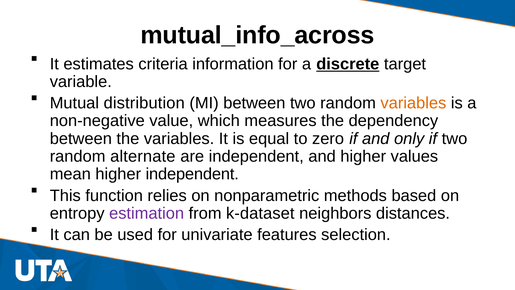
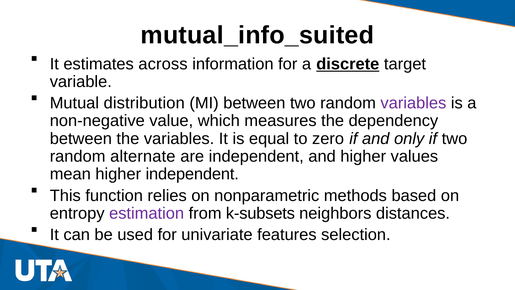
mutual_info_across: mutual_info_across -> mutual_info_suited
criteria: criteria -> across
variables at (413, 103) colour: orange -> purple
k-dataset: k-dataset -> k-subsets
